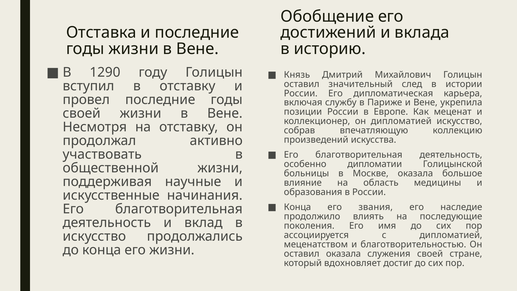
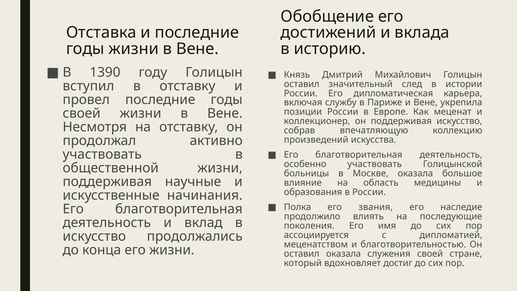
1290: 1290 -> 1390
он дипломатией: дипломатией -> поддерживая
особенно дипломатии: дипломатии -> участвовать
Конца at (297, 207): Конца -> Полка
